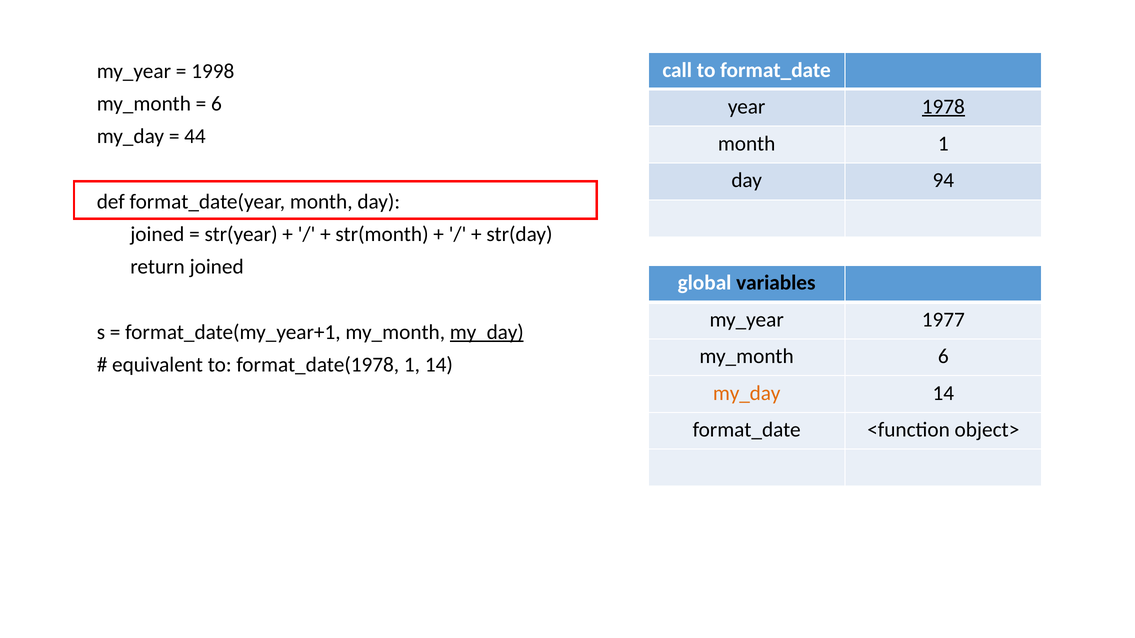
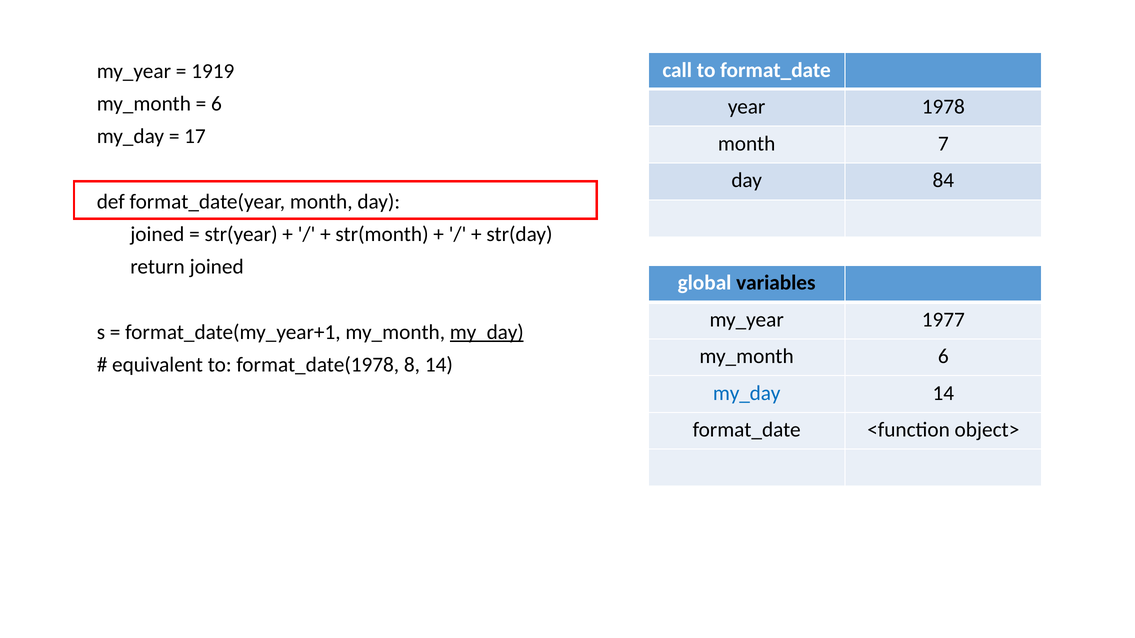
1998: 1998 -> 1919
1978 underline: present -> none
44: 44 -> 17
month 1: 1 -> 7
94: 94 -> 84
format_date(1978 1: 1 -> 8
my_day at (747, 393) colour: orange -> blue
